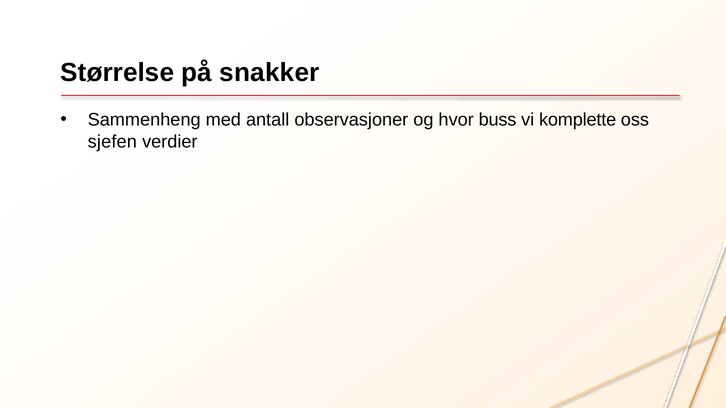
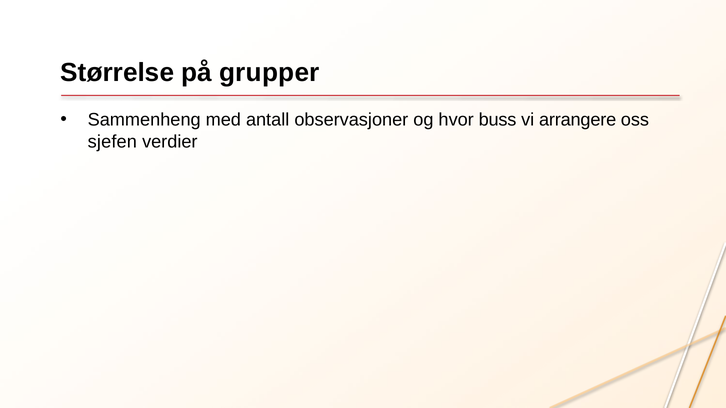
snakker: snakker -> grupper
komplette: komplette -> arrangere
